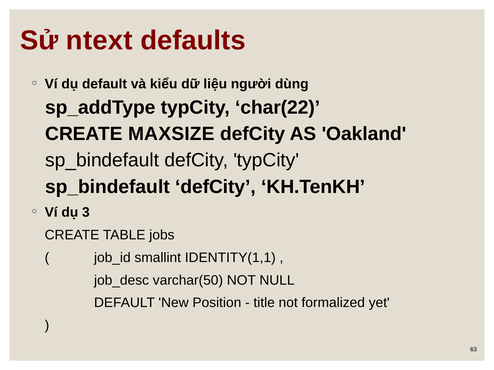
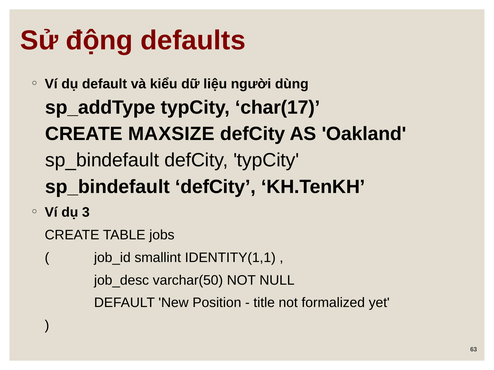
ntext: ntext -> động
char(22: char(22 -> char(17
